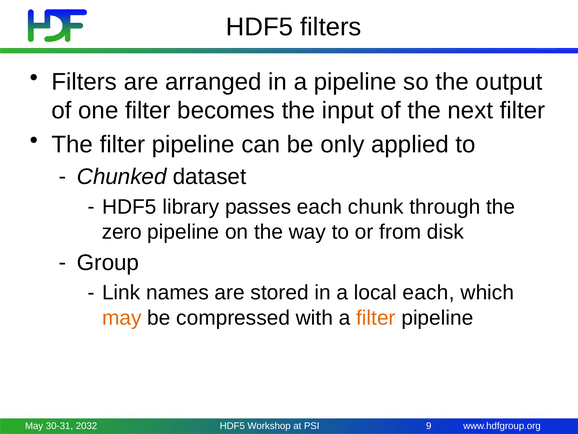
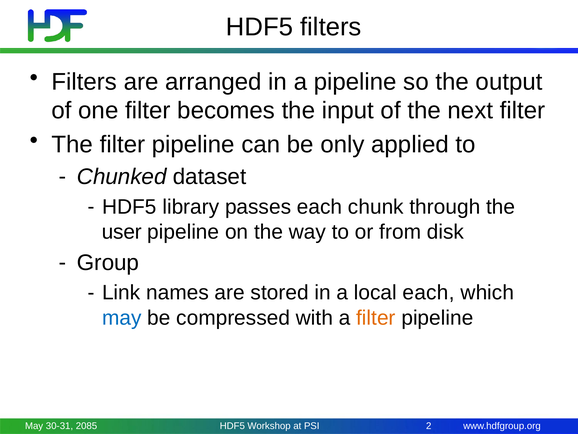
zero: zero -> user
may at (122, 317) colour: orange -> blue
2032: 2032 -> 2085
9: 9 -> 2
